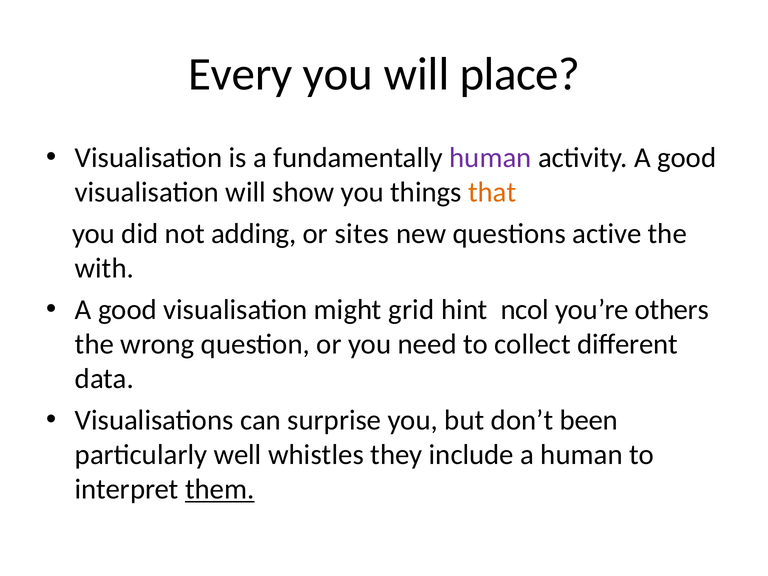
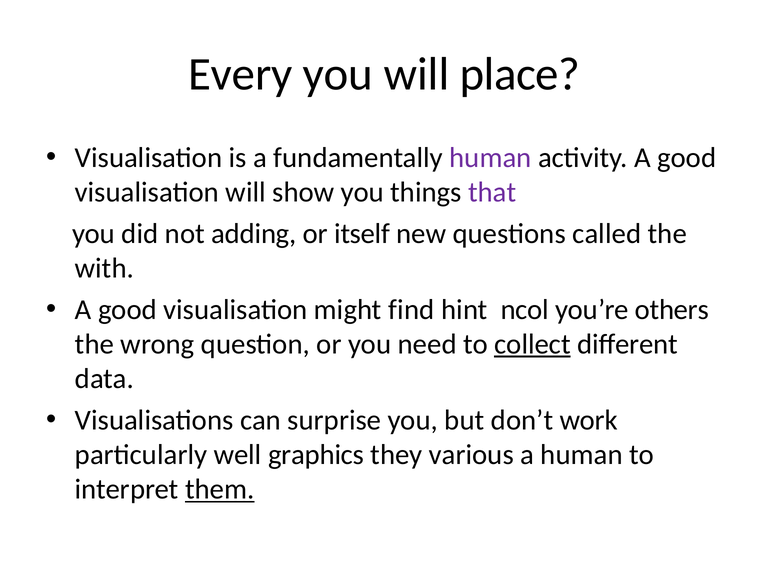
that colour: orange -> purple
sites: sites -> itself
active: active -> called
grid: grid -> find
collect underline: none -> present
been: been -> work
whistles: whistles -> graphics
include: include -> various
